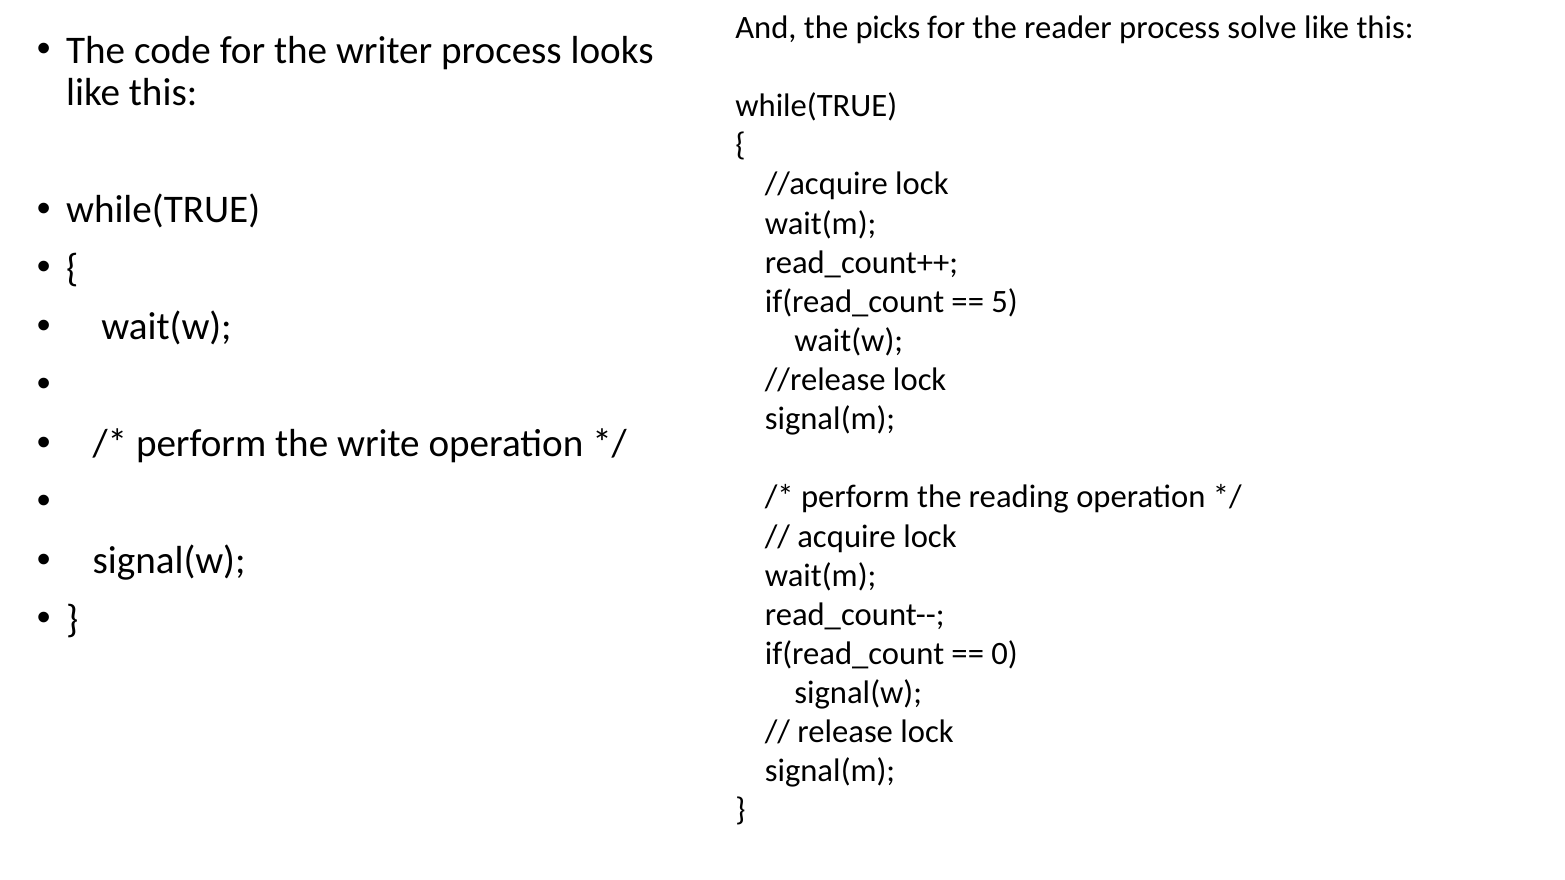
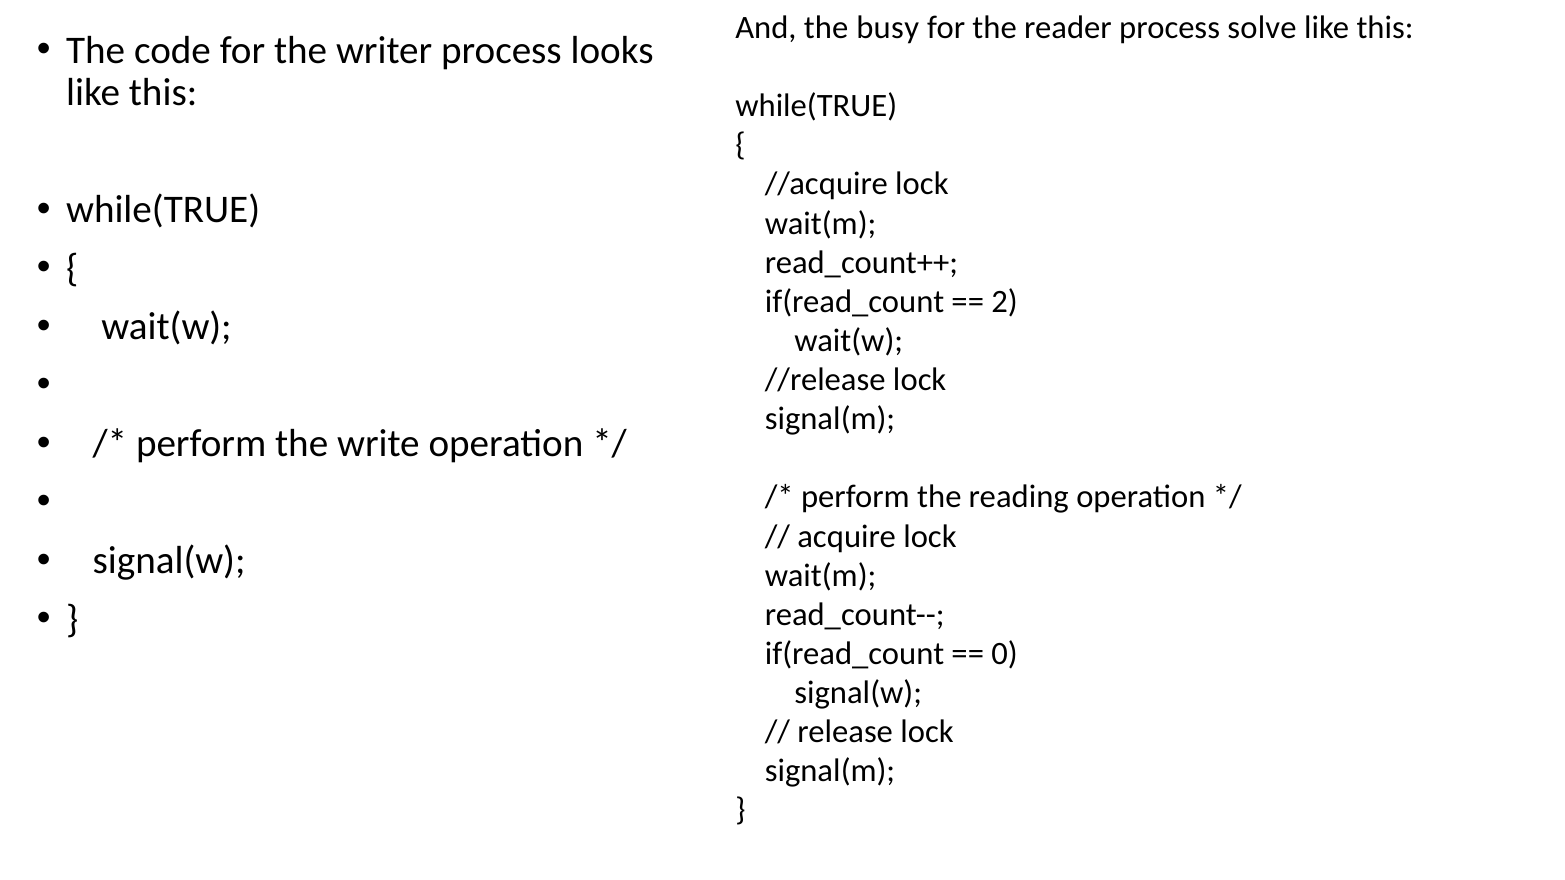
picks: picks -> busy
5: 5 -> 2
